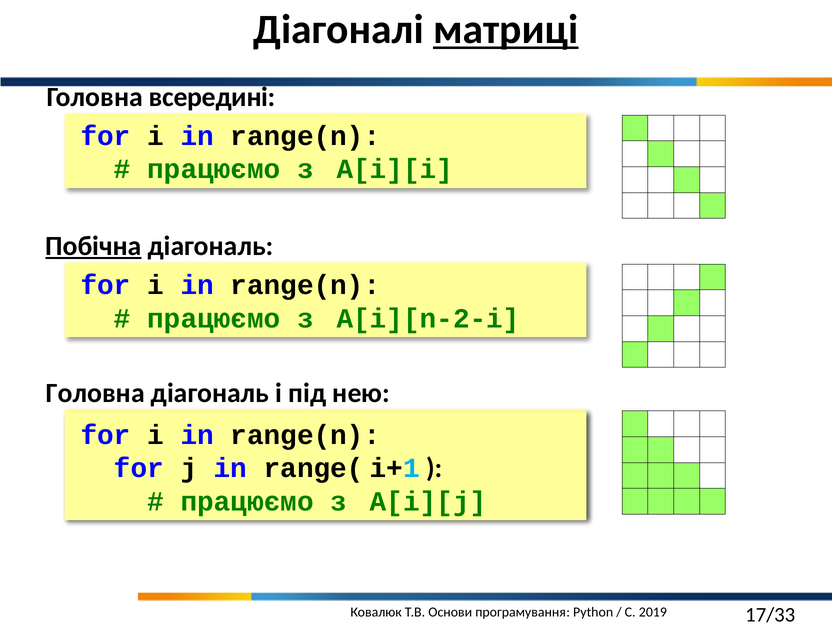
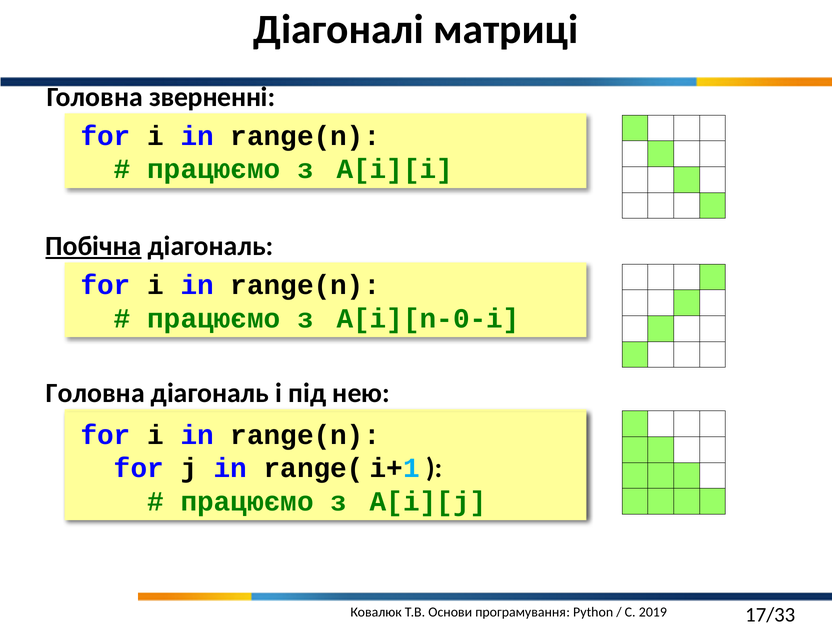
матриці underline: present -> none
всередині: всередині -> зверненні
A[i][n-2-i: A[i][n-2-i -> A[i][n-0-i
